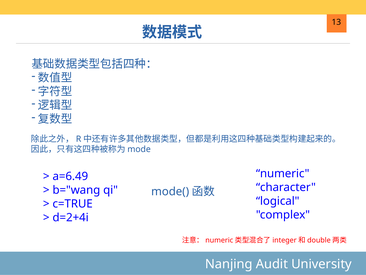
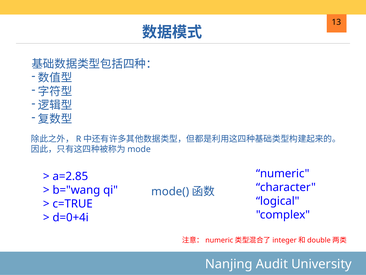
a=6.49: a=6.49 -> a=2.85
d=2+4i: d=2+4i -> d=0+4i
